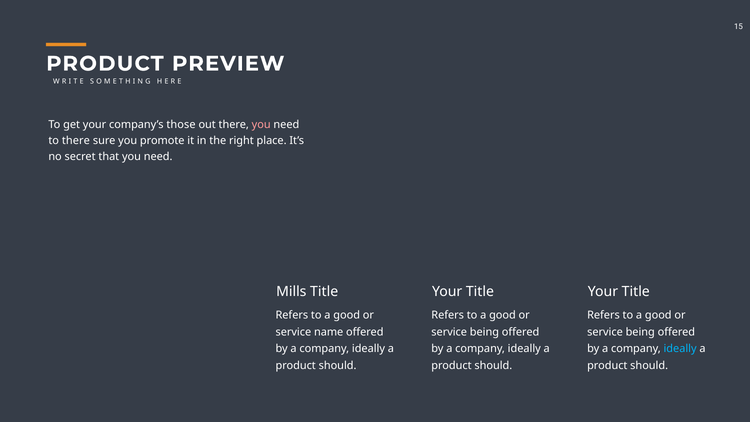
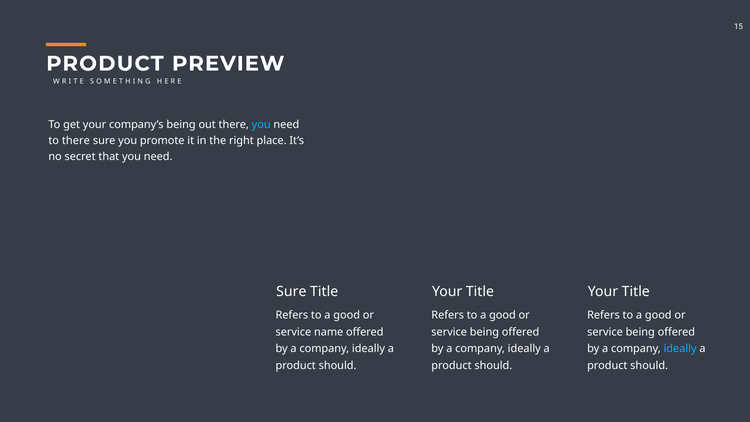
company’s those: those -> being
you at (261, 125) colour: pink -> light blue
Mills at (291, 292): Mills -> Sure
